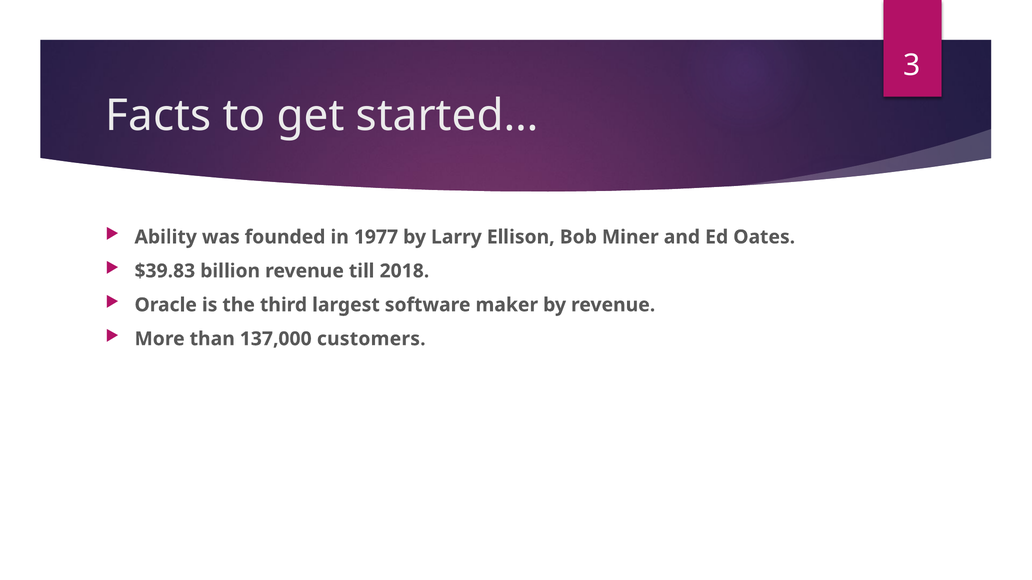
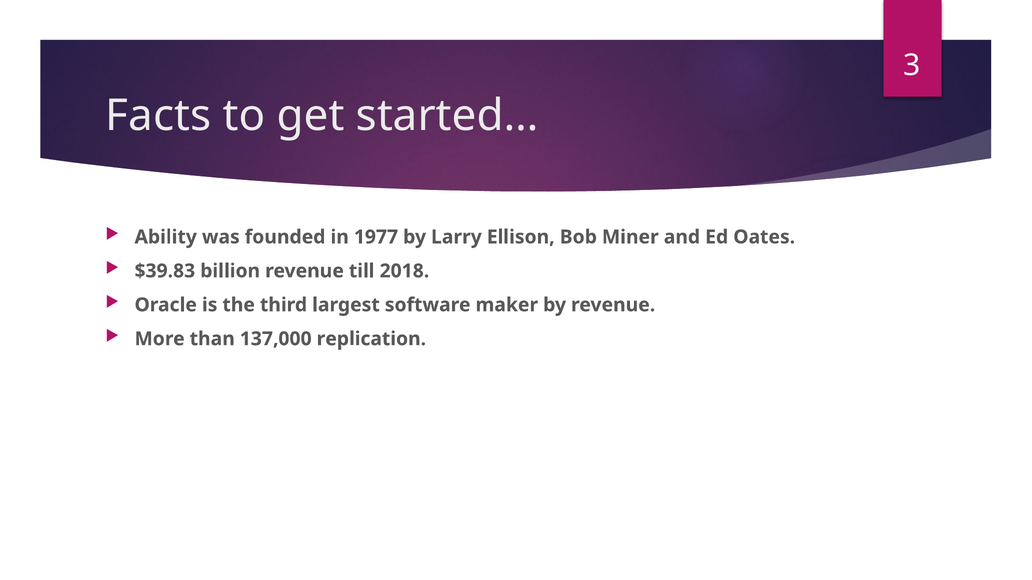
customers: customers -> replication
